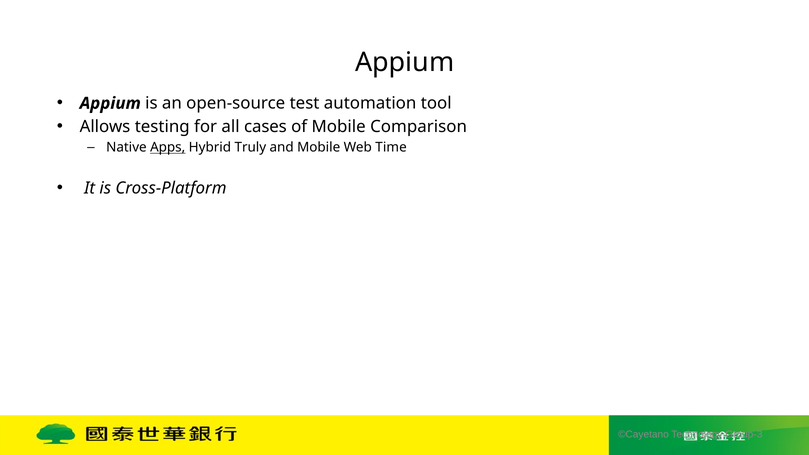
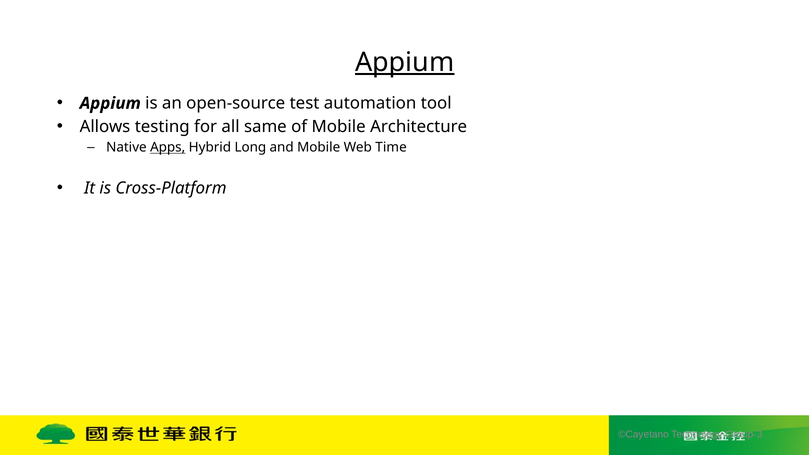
Appium at (405, 62) underline: none -> present
cases: cases -> same
Comparison: Comparison -> Architecture
Truly: Truly -> Long
